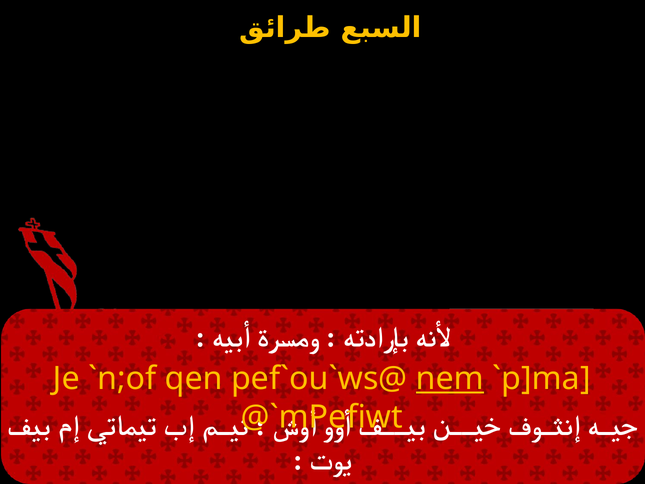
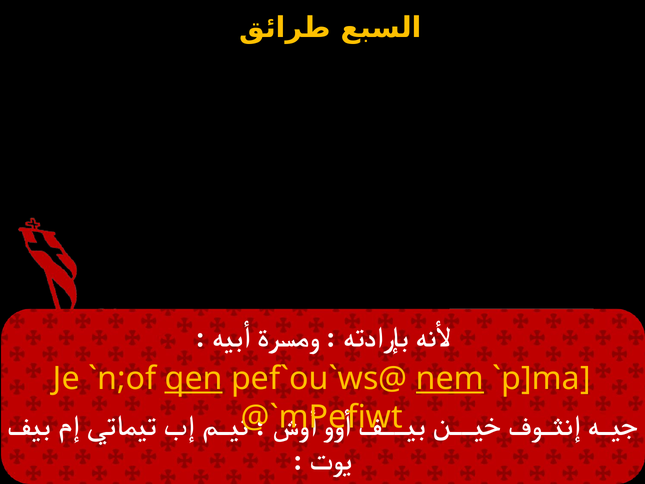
qen underline: none -> present
